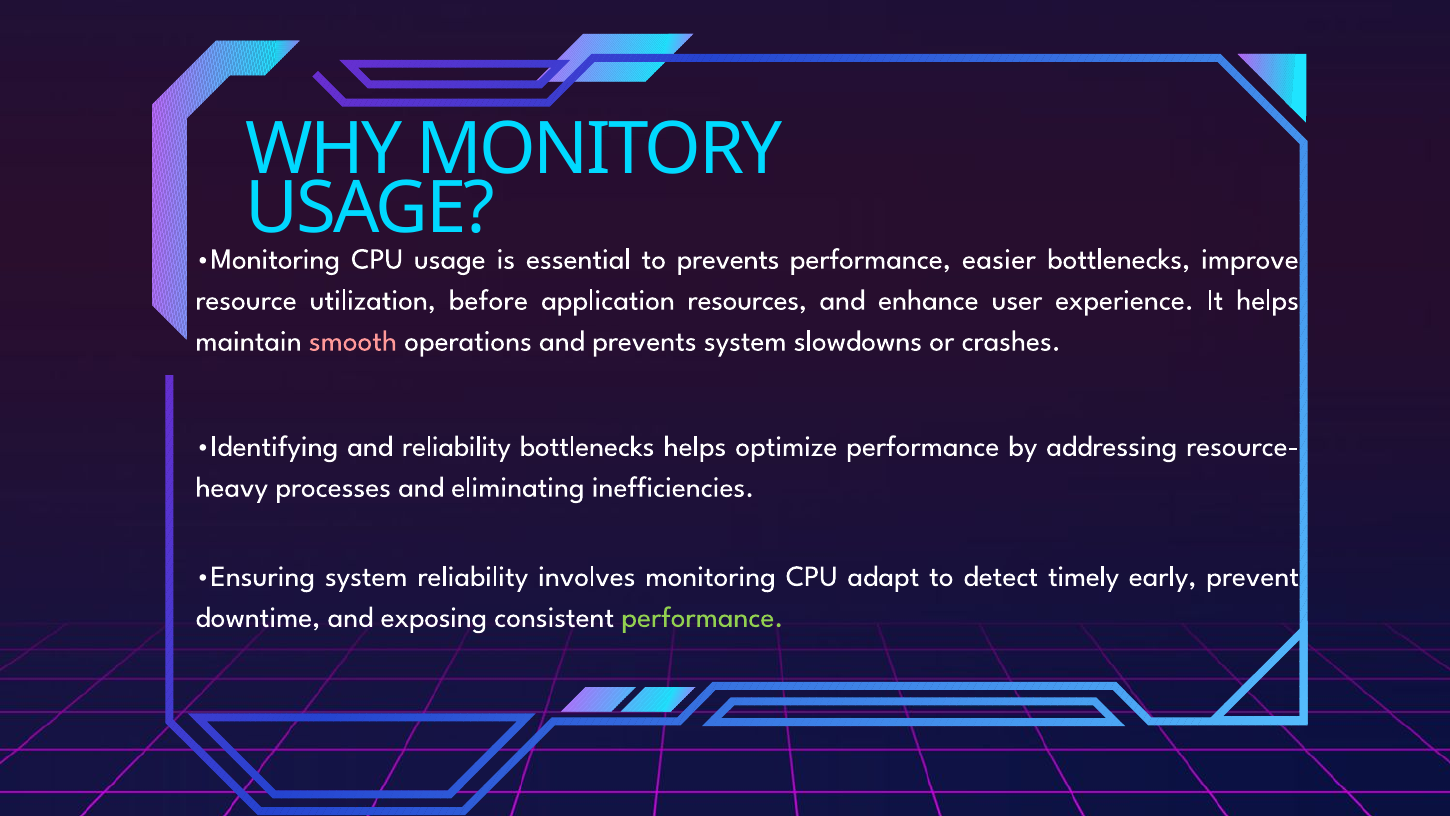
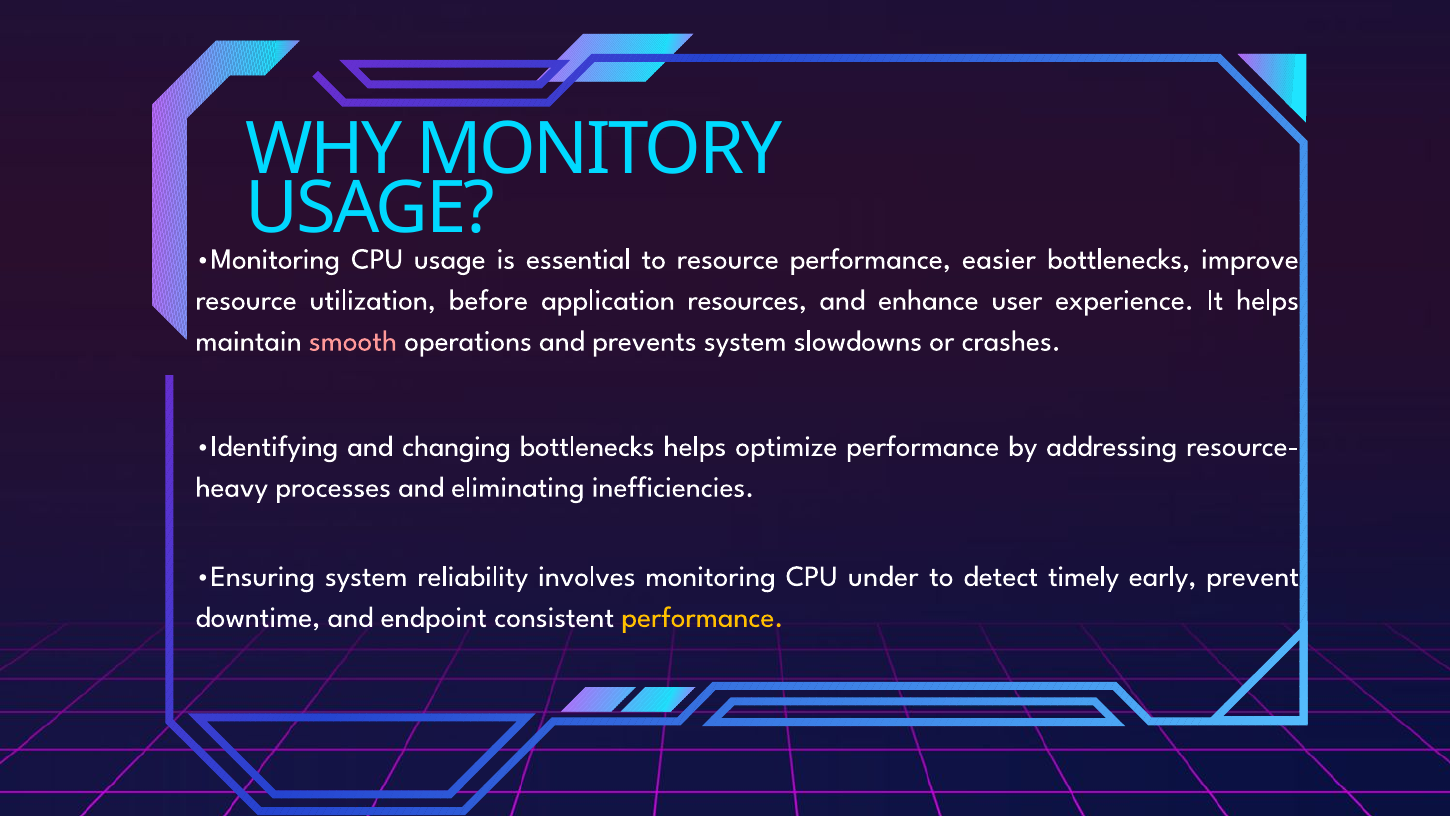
to prevents: prevents -> resource
and reliability: reliability -> changing
adapt: adapt -> under
exposing: exposing -> endpoint
performance at (702, 617) colour: light green -> yellow
